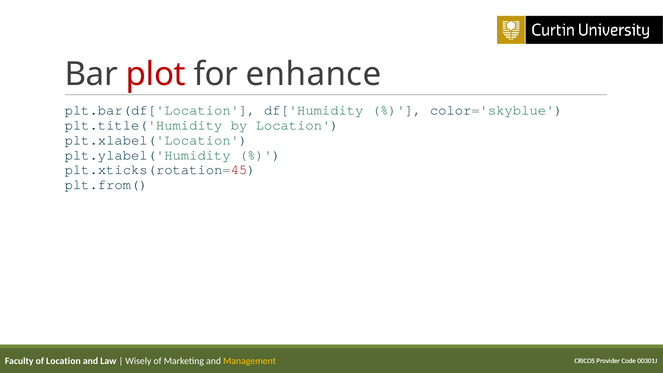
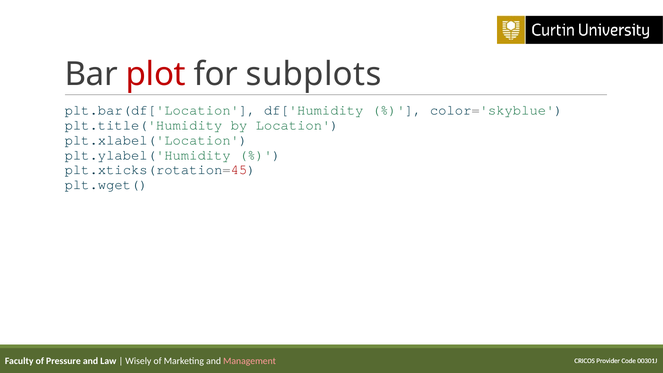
enhance: enhance -> subplots
plt.from(: plt.from( -> plt.wget(
of Location: Location -> Pressure
Management colour: yellow -> pink
